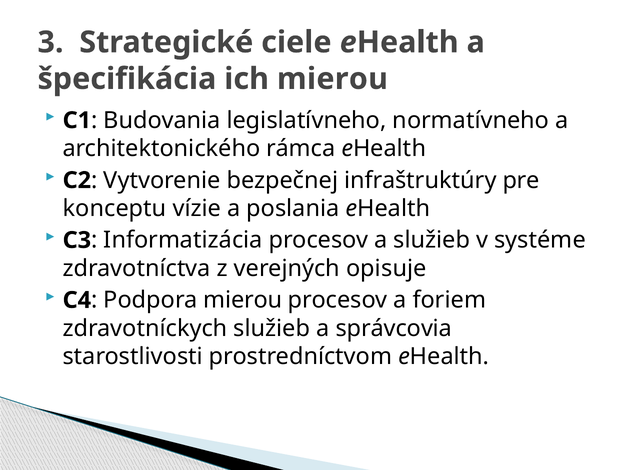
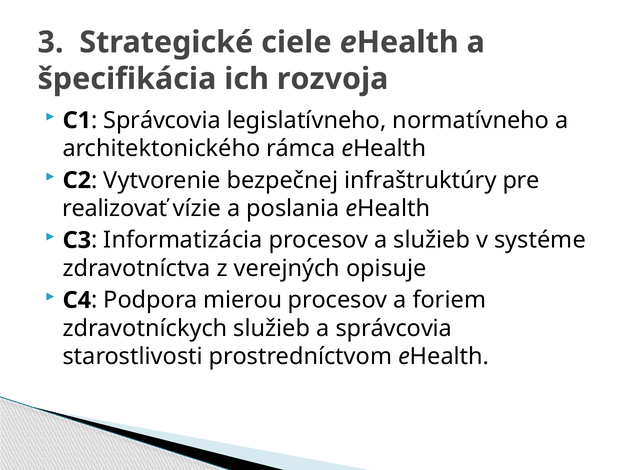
ich mierou: mierou -> rozvoja
Budovania at (162, 120): Budovania -> Správcovia
konceptu: konceptu -> realizovať
